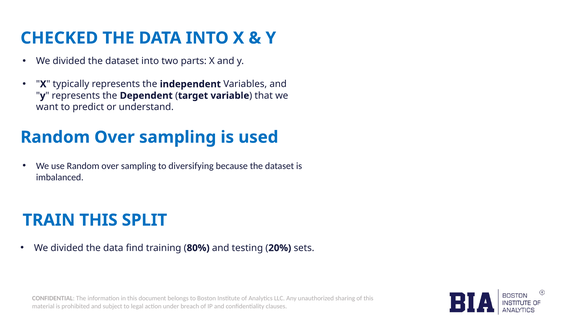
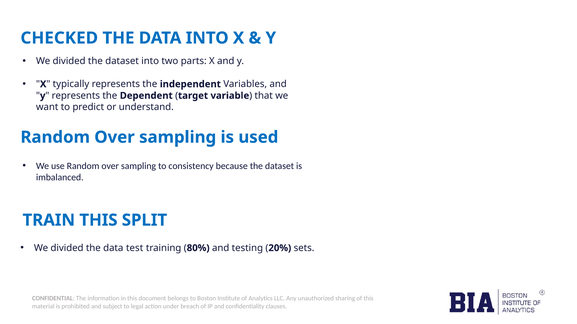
diversifying: diversifying -> consistency
find: find -> test
